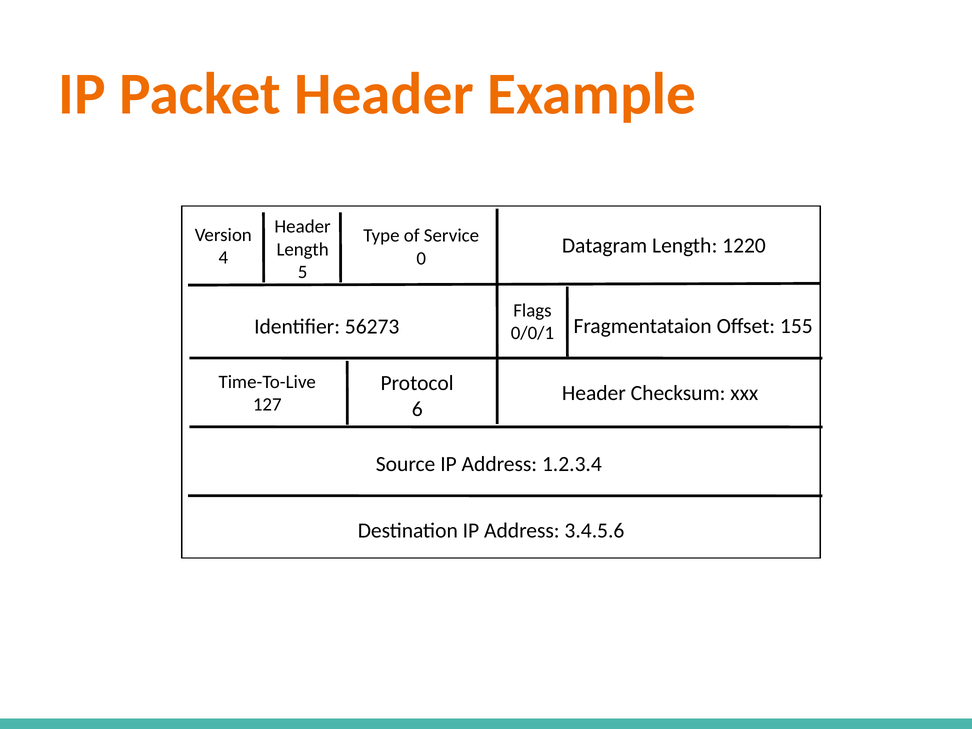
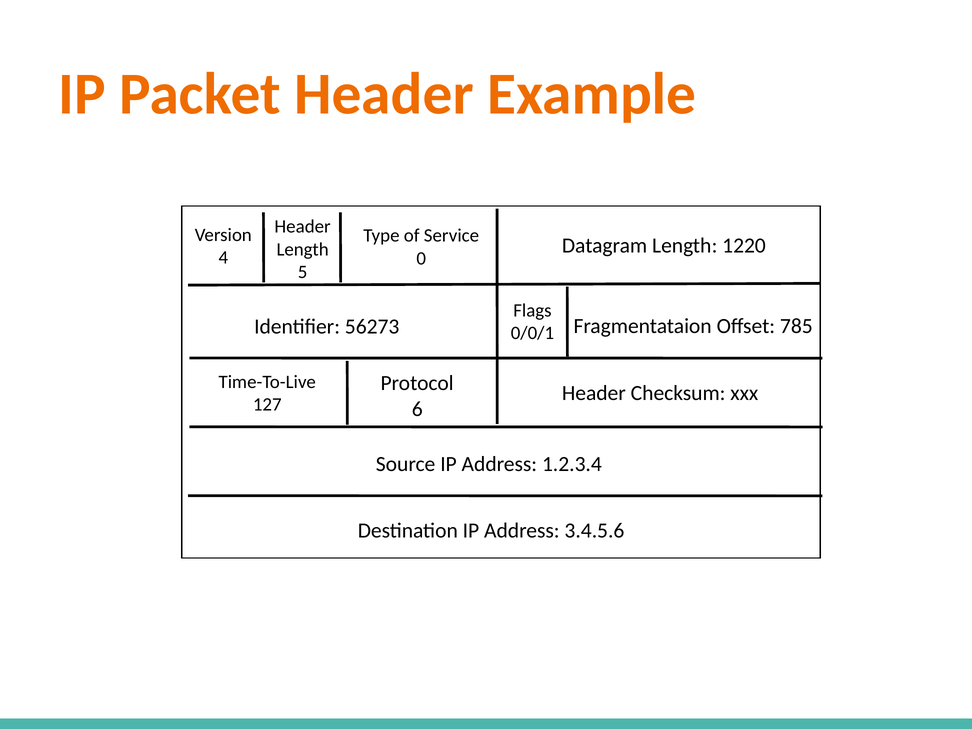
155: 155 -> 785
